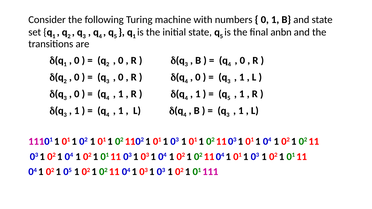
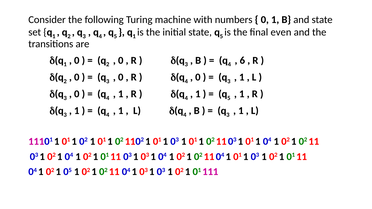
anbn: anbn -> even
0 at (242, 60): 0 -> 6
